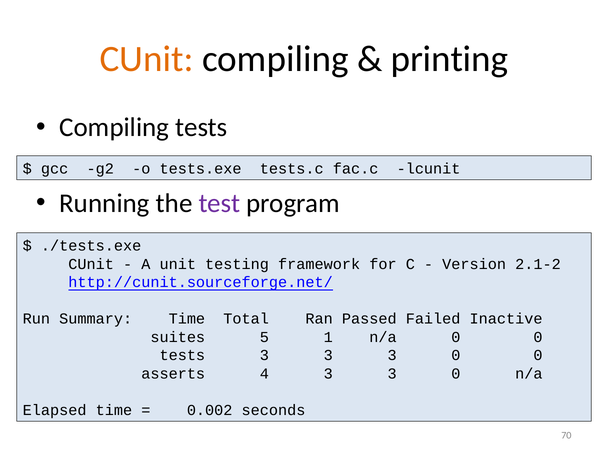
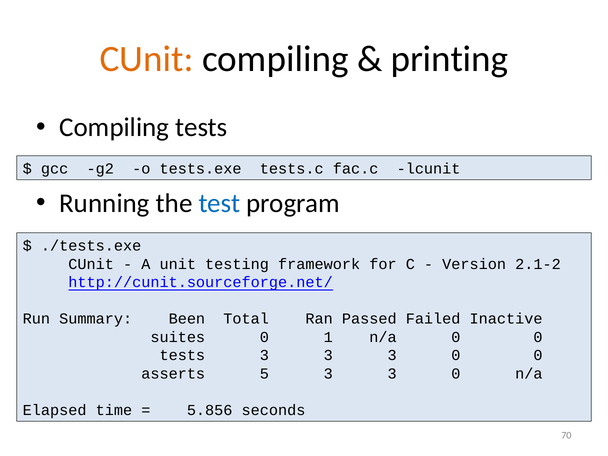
test colour: purple -> blue
Summary Time: Time -> Been
suites 5: 5 -> 0
4: 4 -> 5
0.002: 0.002 -> 5.856
